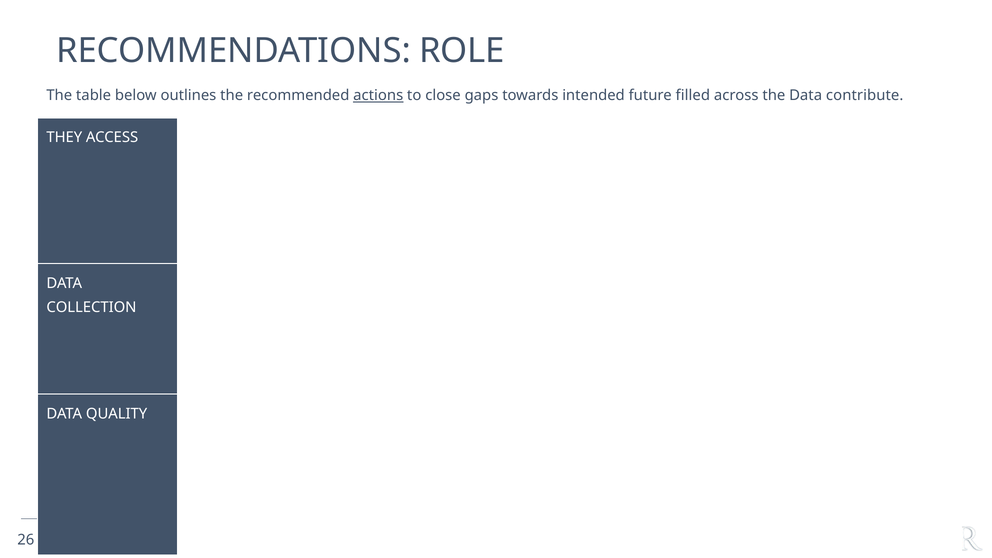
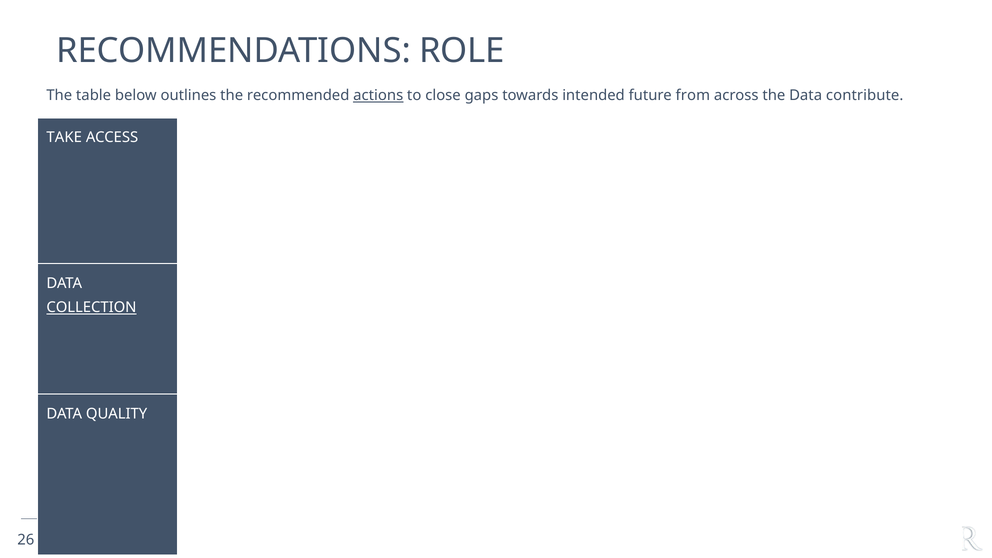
filled: filled -> from
THEY: THEY -> TAKE
COLLECTION underline: none -> present
